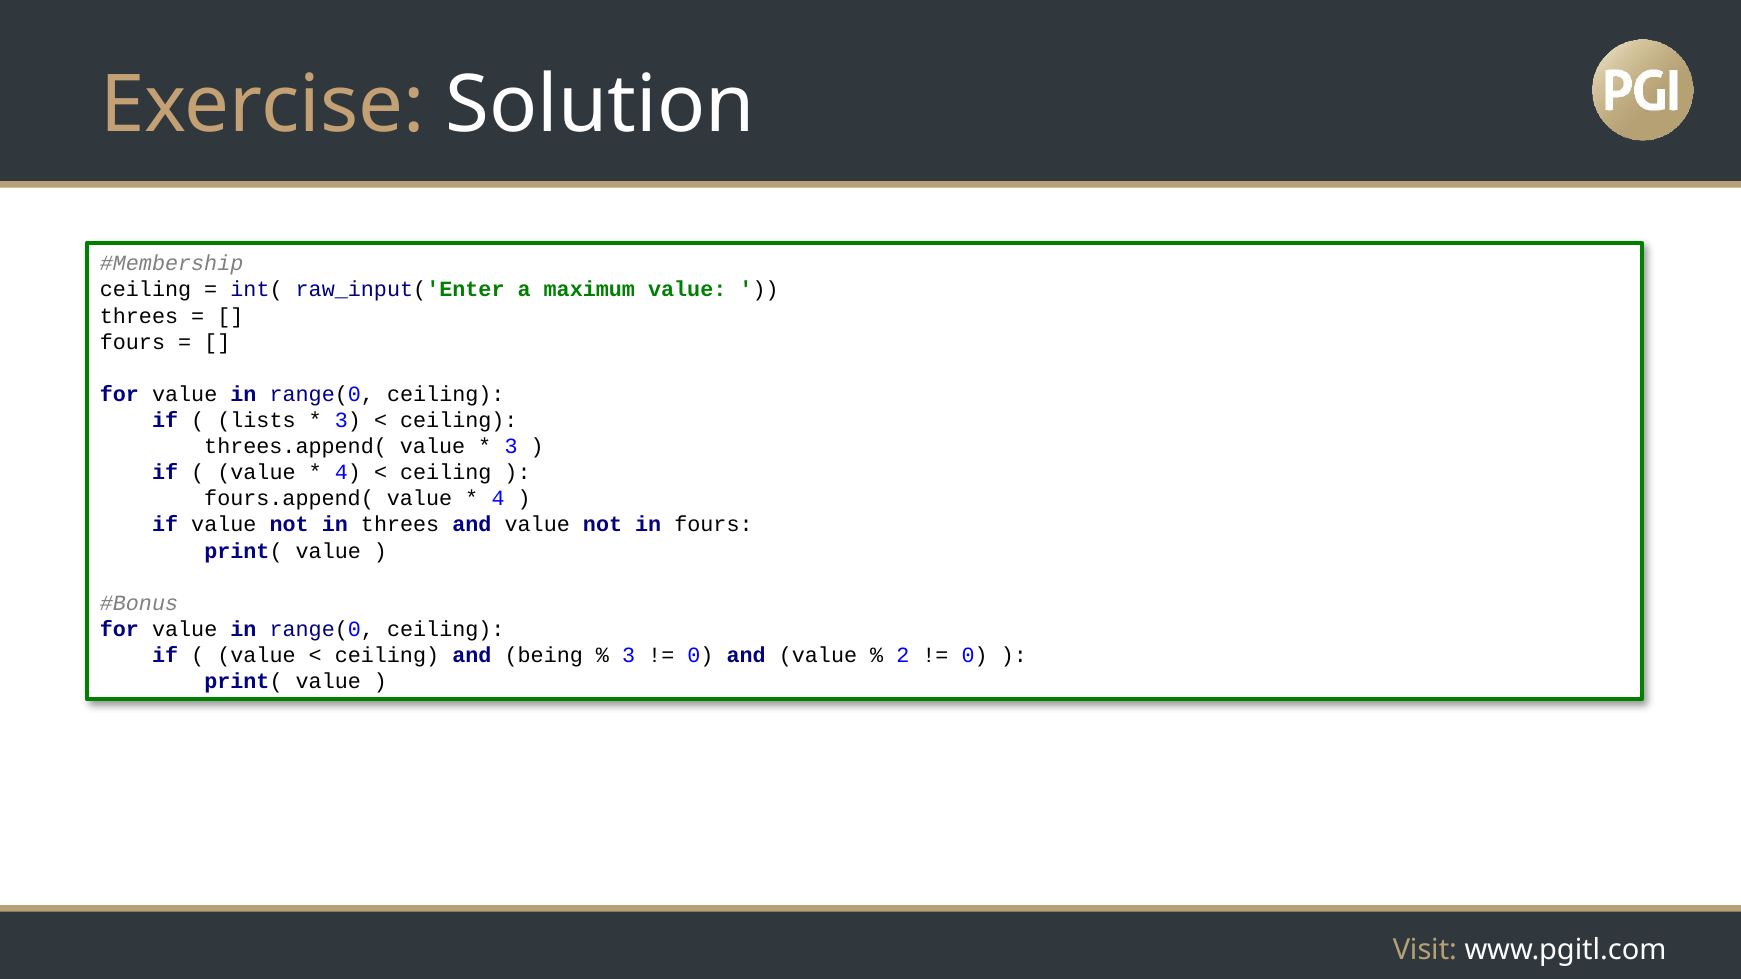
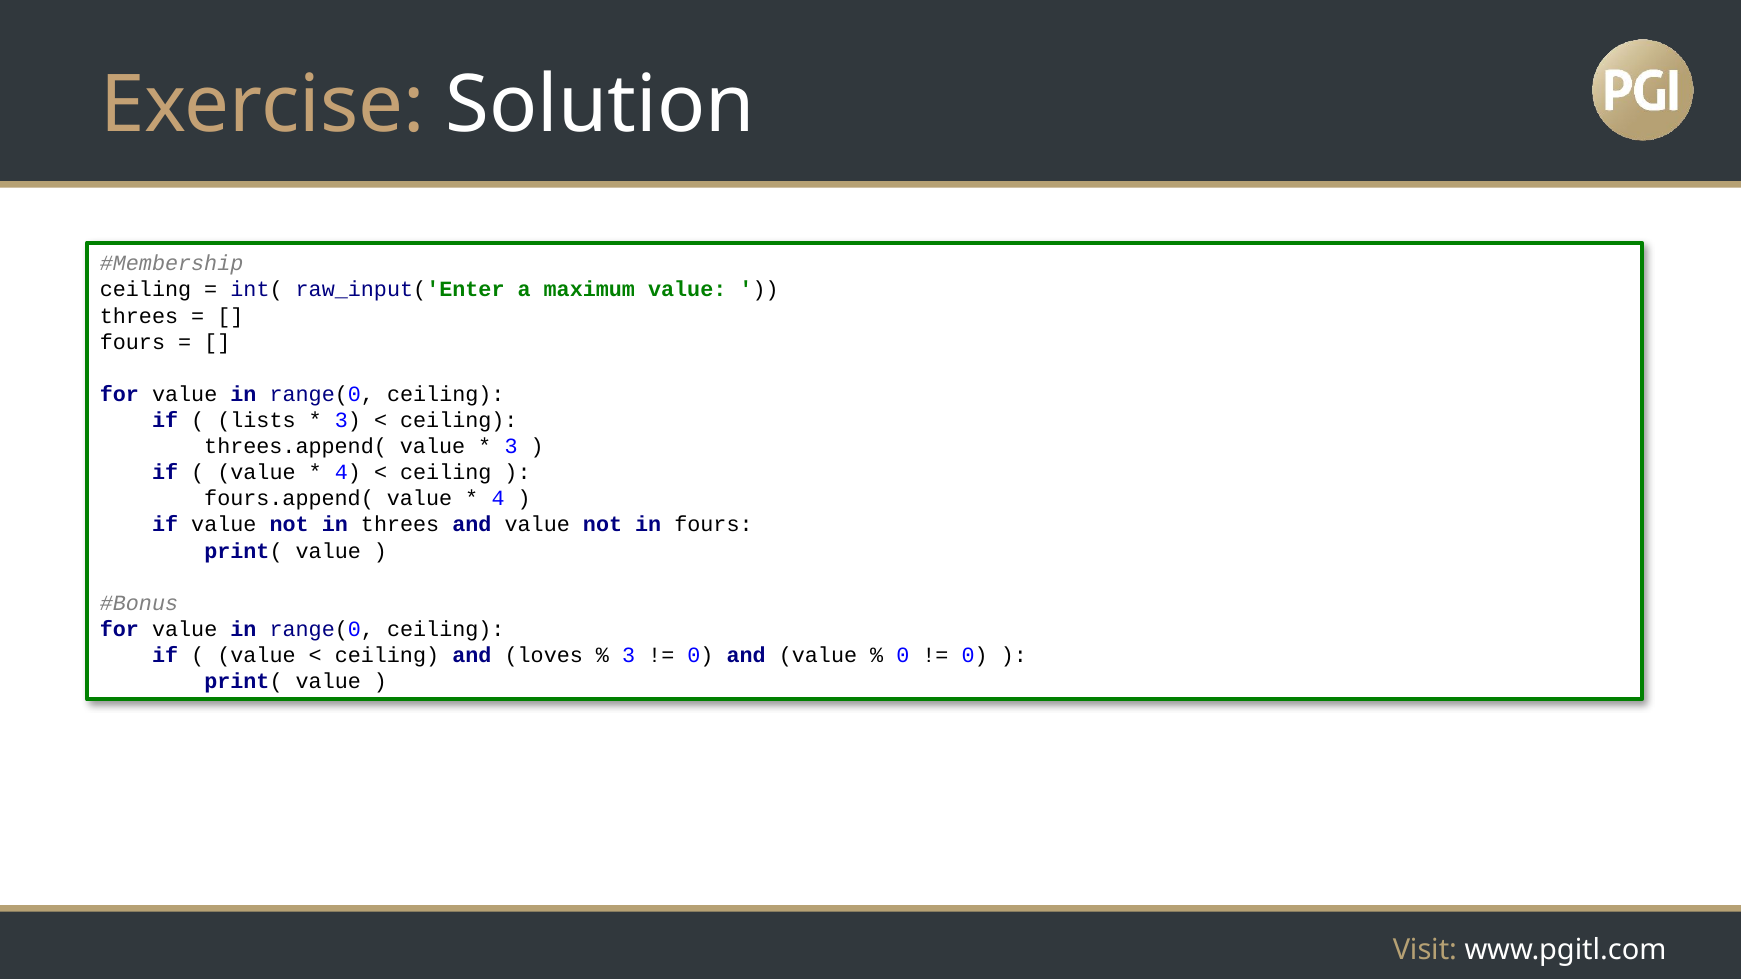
being: being -> loves
2 at (903, 656): 2 -> 0
